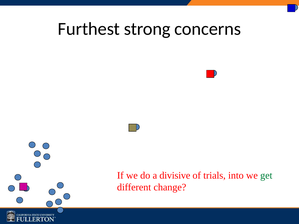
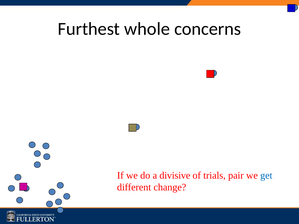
strong: strong -> whole
into: into -> pair
get colour: green -> blue
